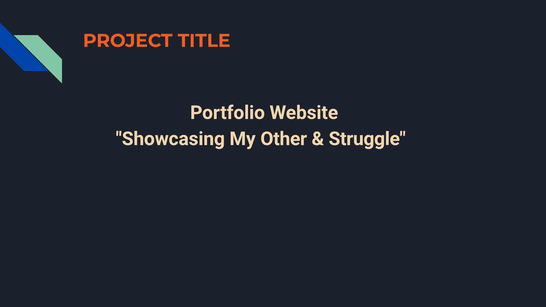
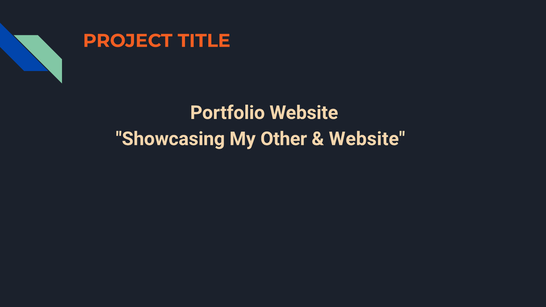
Struggle at (367, 139): Struggle -> Website
